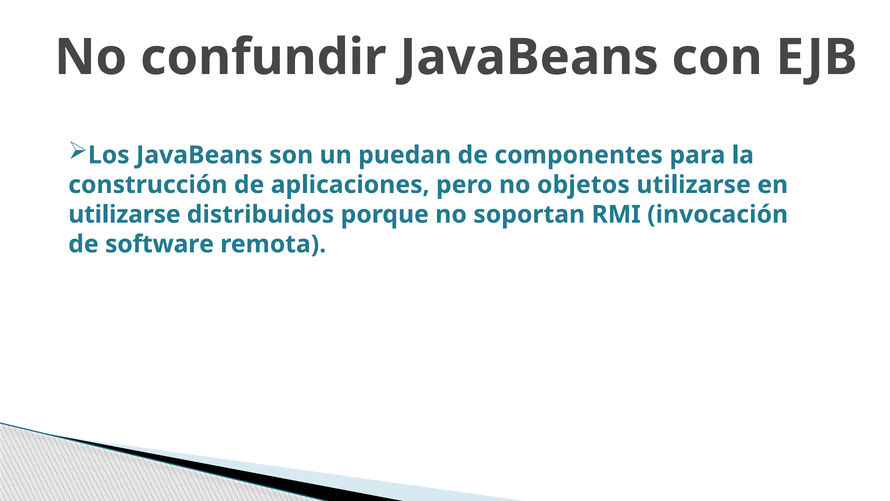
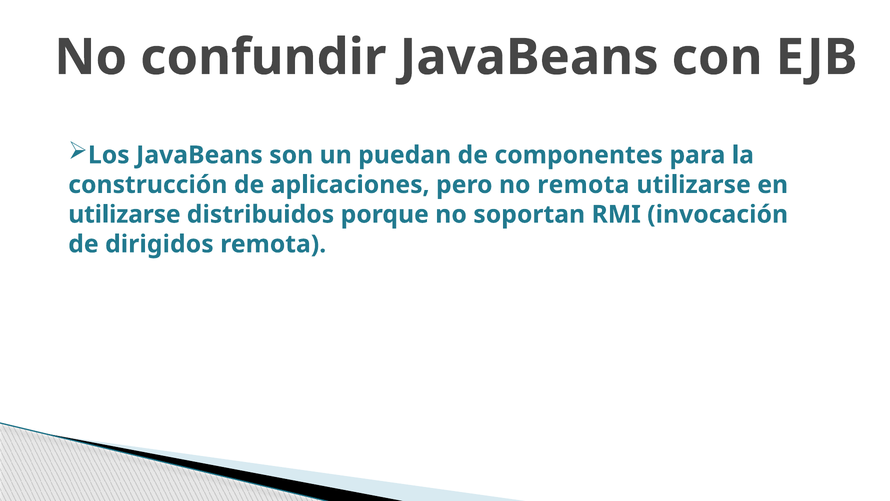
no objetos: objetos -> remota
software: software -> dirigidos
